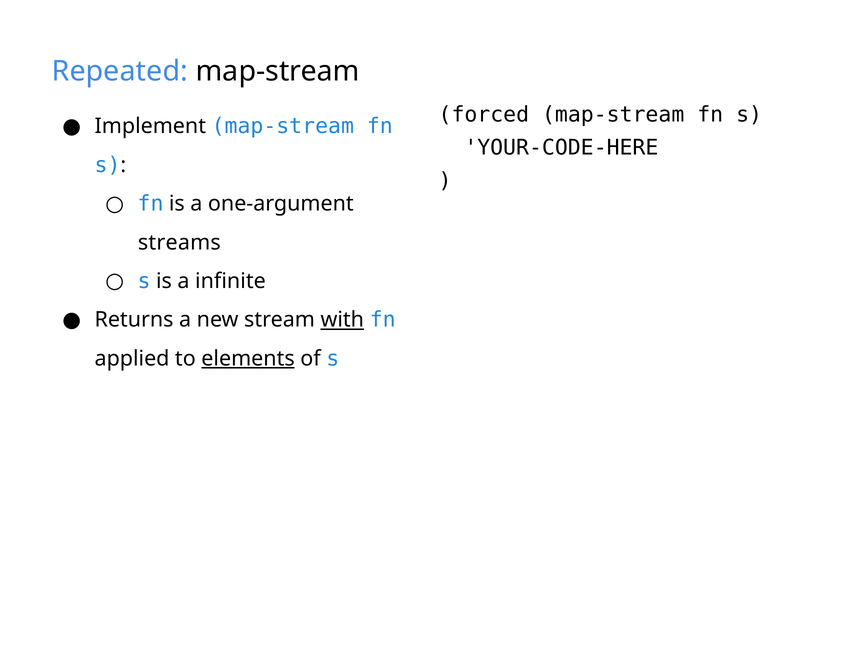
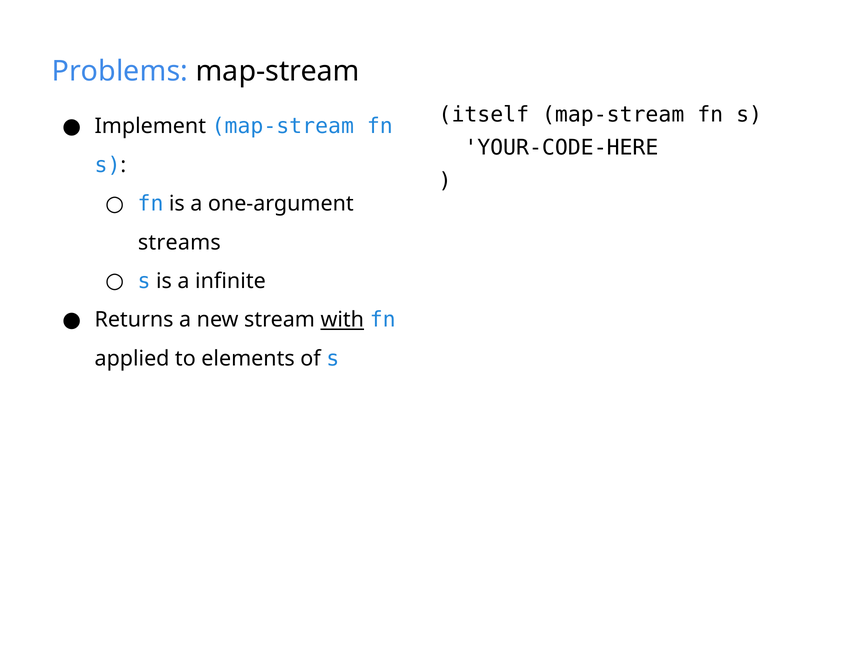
Repeated: Repeated -> Problems
forced: forced -> itself
elements underline: present -> none
